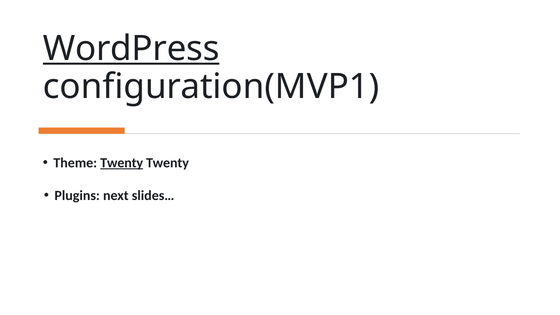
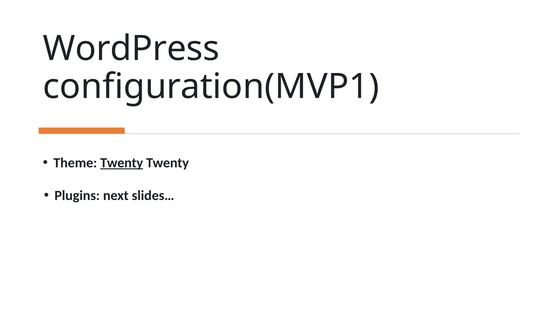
WordPress underline: present -> none
